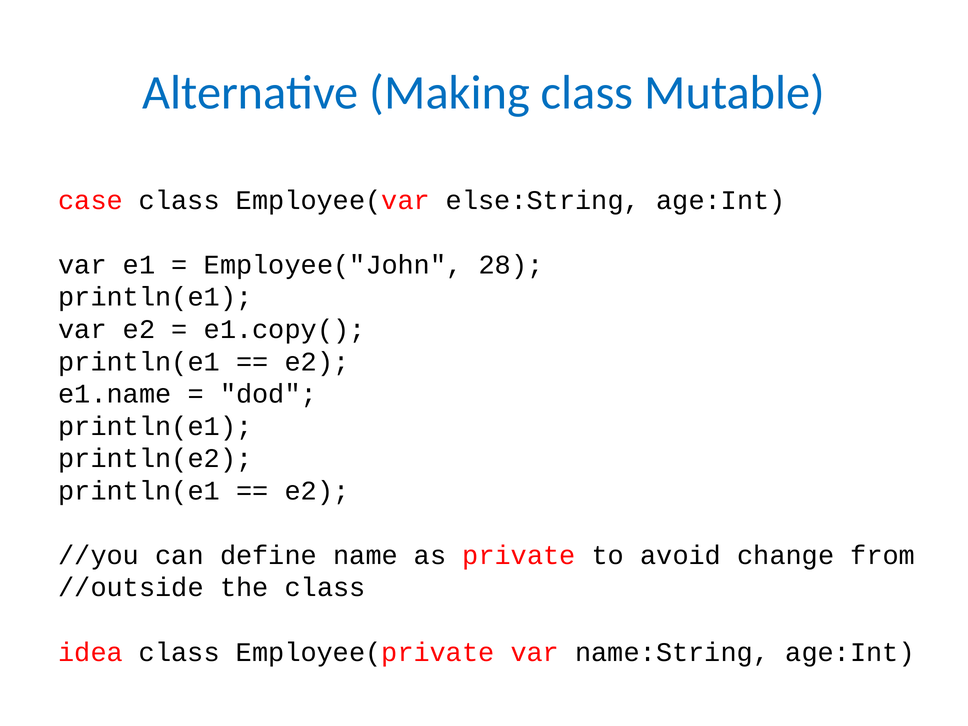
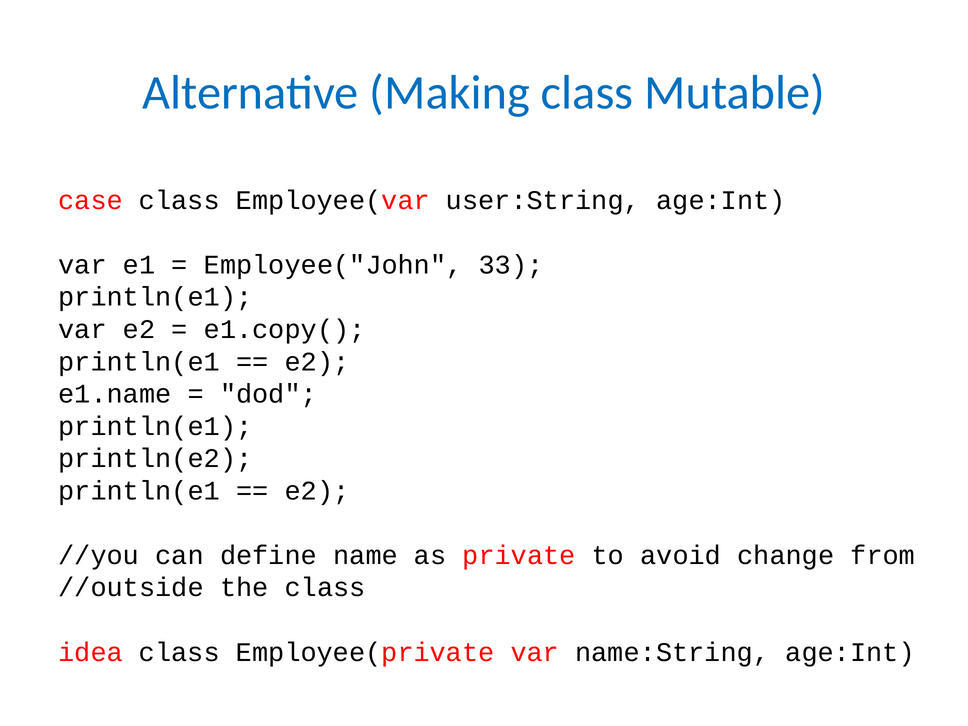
else:String: else:String -> user:String
28: 28 -> 33
